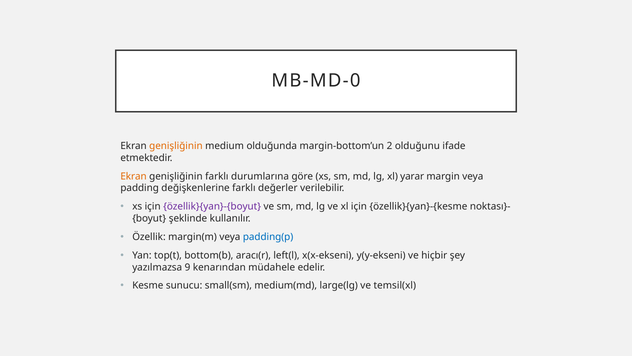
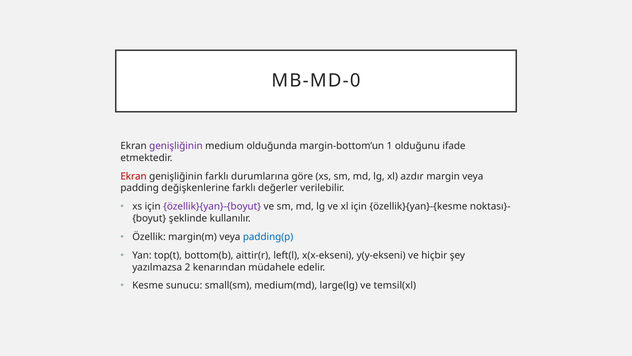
genişliğinin at (176, 146) colour: orange -> purple
2: 2 -> 1
Ekran at (134, 176) colour: orange -> red
yarar: yarar -> azdır
aracı(r: aracı(r -> aittir(r
9: 9 -> 2
